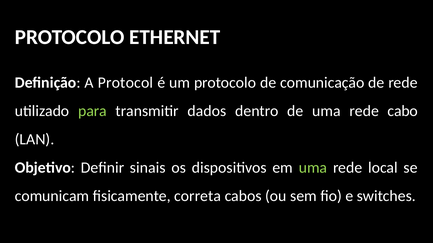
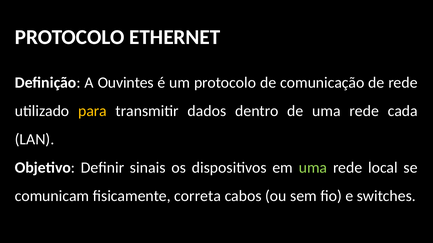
Protocol: Protocol -> Ouvintes
para colour: light green -> yellow
cabo: cabo -> cada
